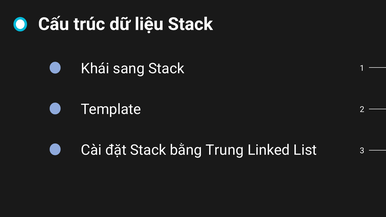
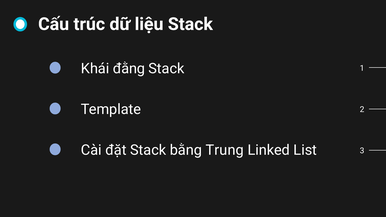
sang: sang -> đằng
